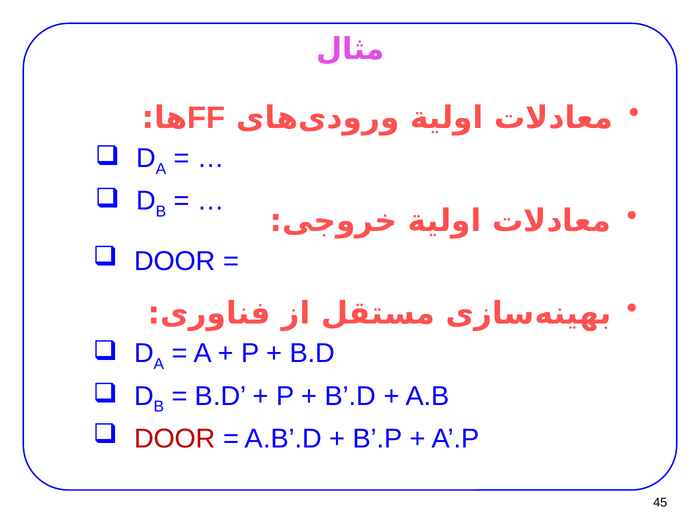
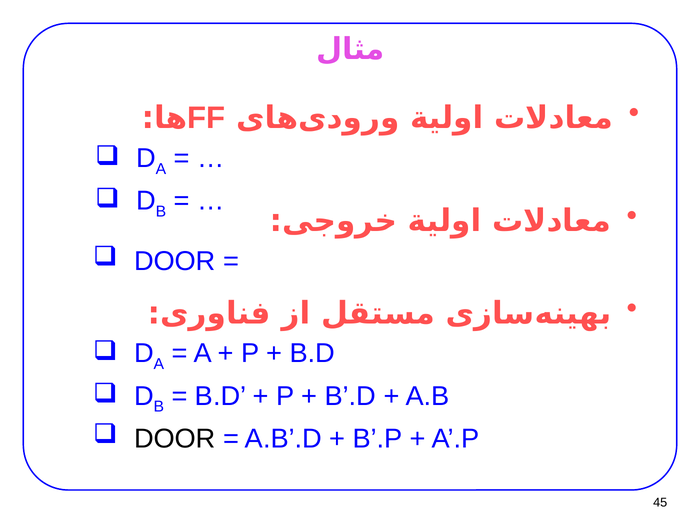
DOOR at (175, 439) colour: red -> black
